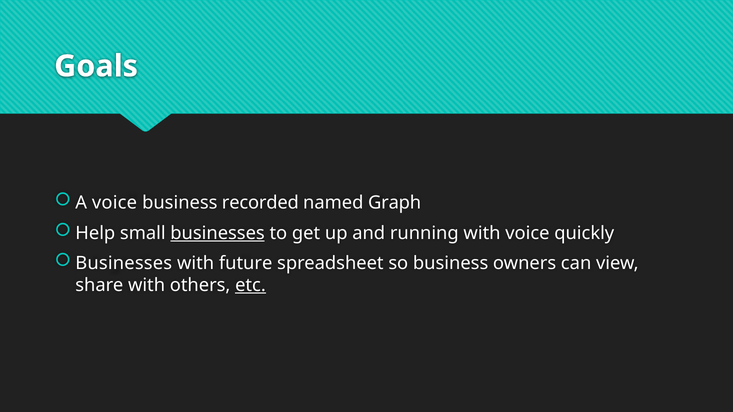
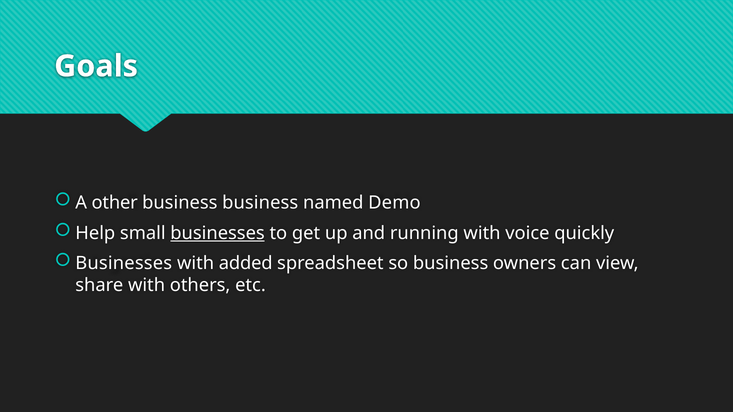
A voice: voice -> other
business recorded: recorded -> business
Graph: Graph -> Demo
future: future -> added
etc underline: present -> none
